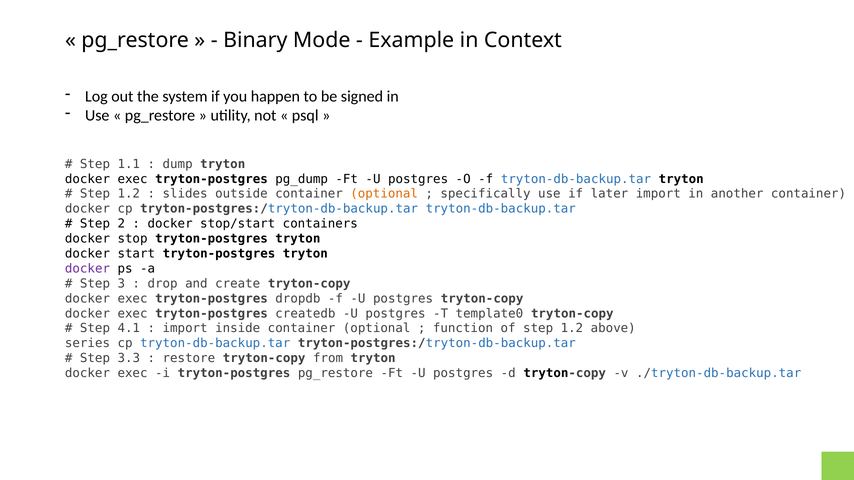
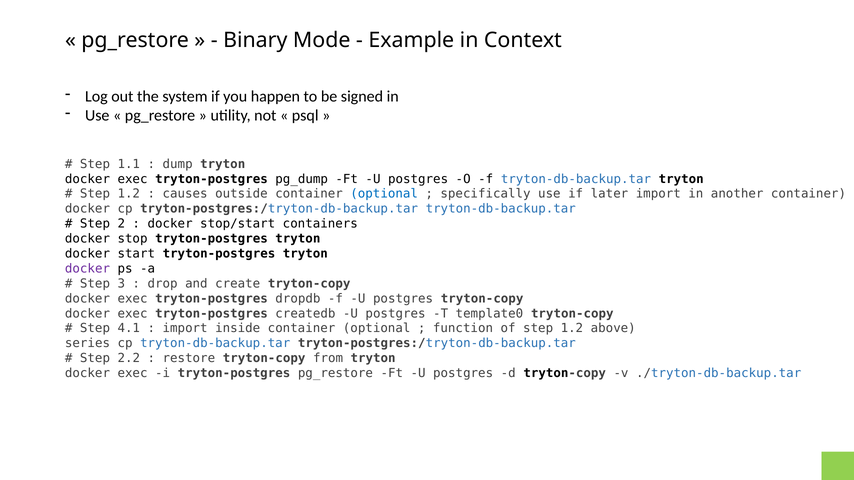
slides: slides -> causes
optional at (384, 194) colour: orange -> blue
3.3: 3.3 -> 2.2
